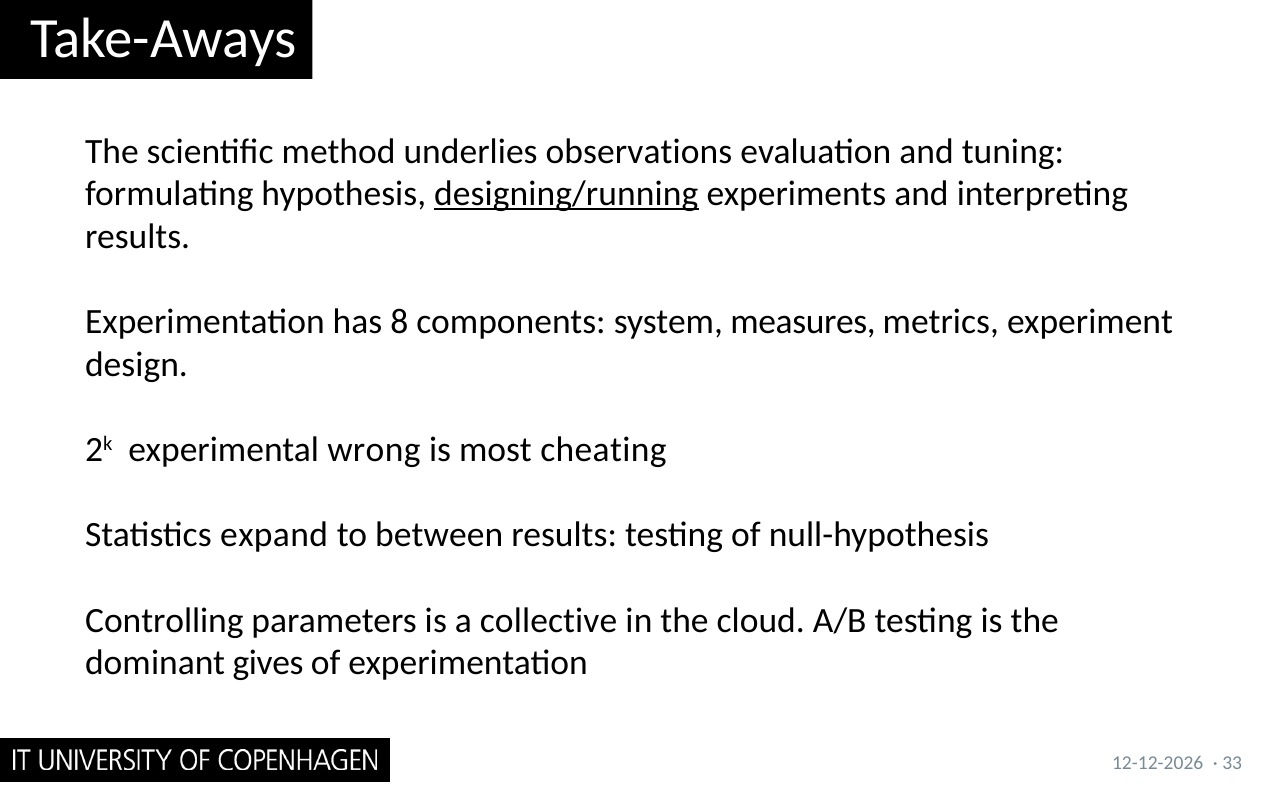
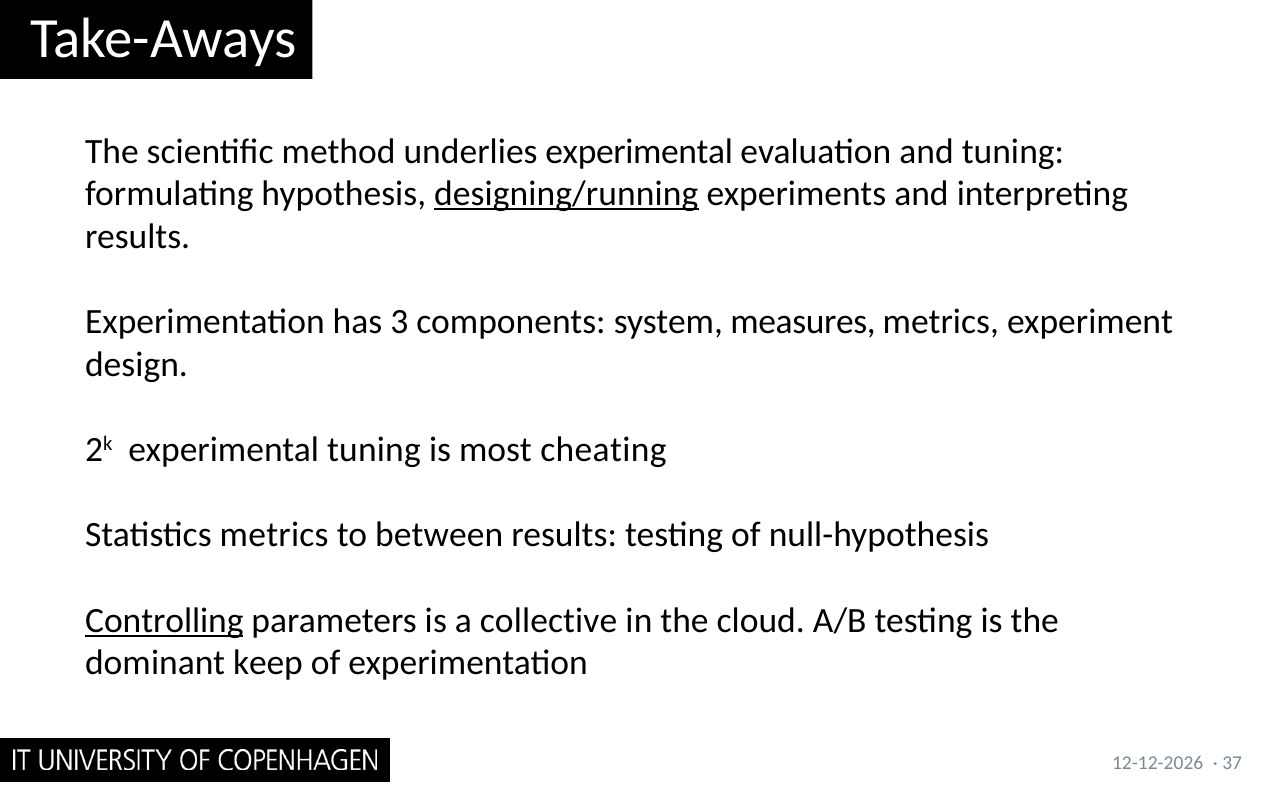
underlies observations: observations -> experimental
8: 8 -> 3
experimental wrong: wrong -> tuning
Statistics expand: expand -> metrics
Controlling underline: none -> present
gives: gives -> keep
33: 33 -> 37
